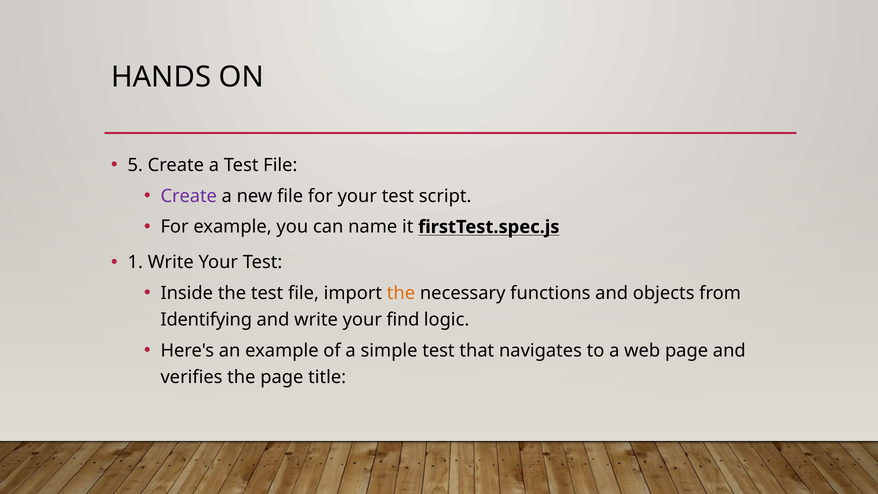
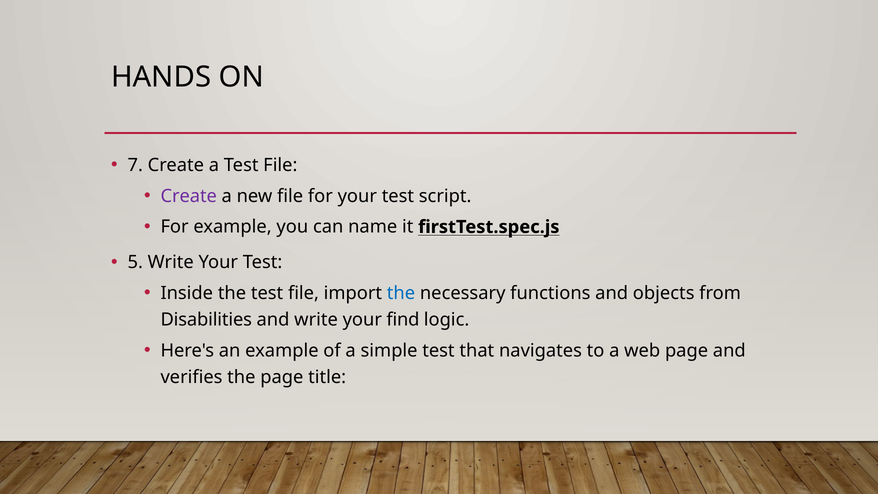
5: 5 -> 7
1: 1 -> 5
the at (401, 293) colour: orange -> blue
Identifying: Identifying -> Disabilities
